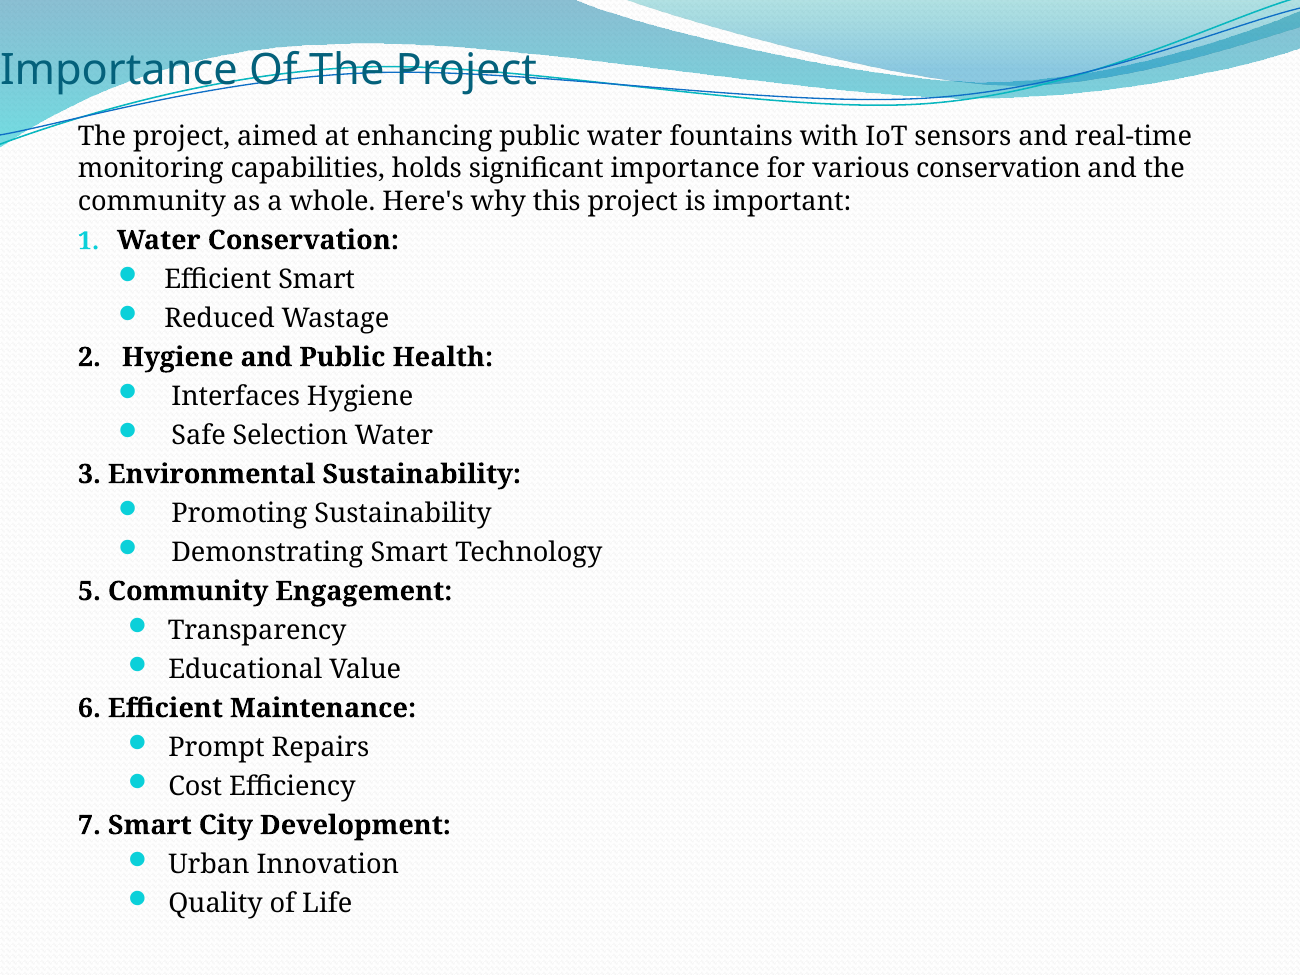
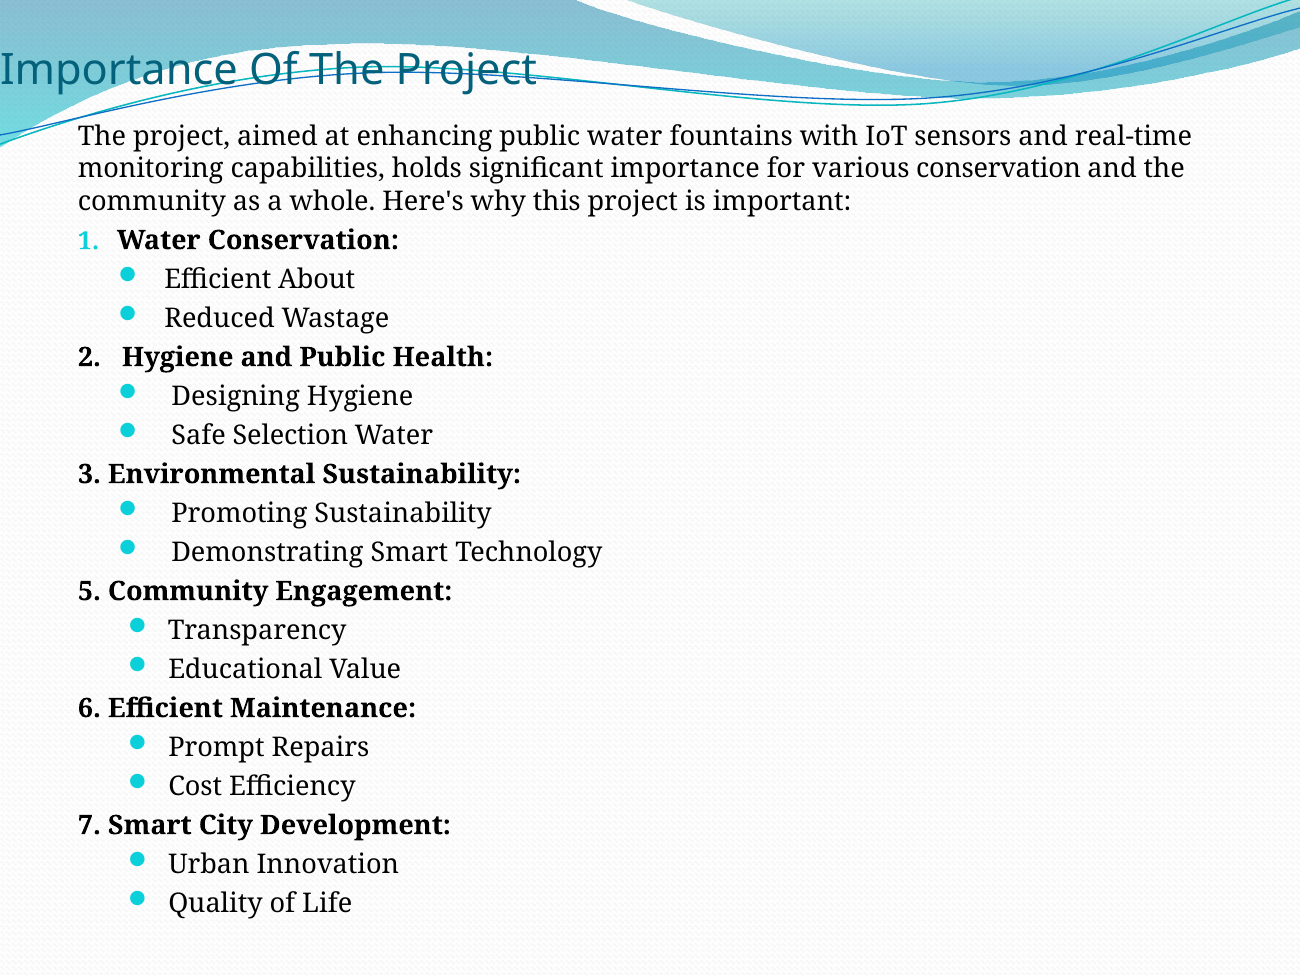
Efficient Smart: Smart -> About
Interfaces: Interfaces -> Designing
